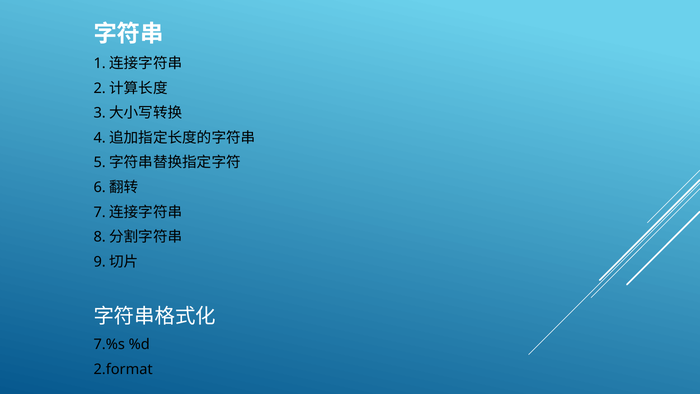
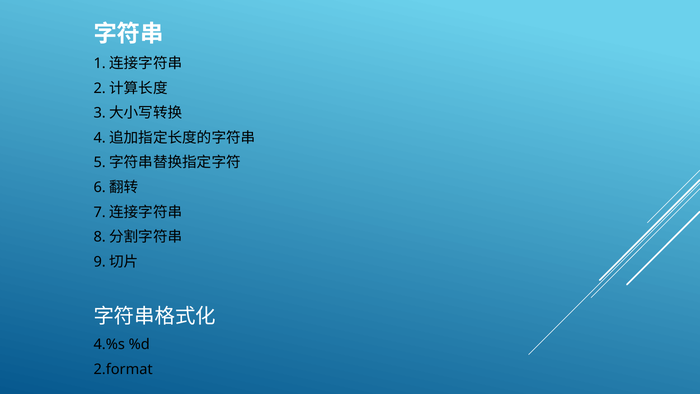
7.%s: 7.%s -> 4.%s
